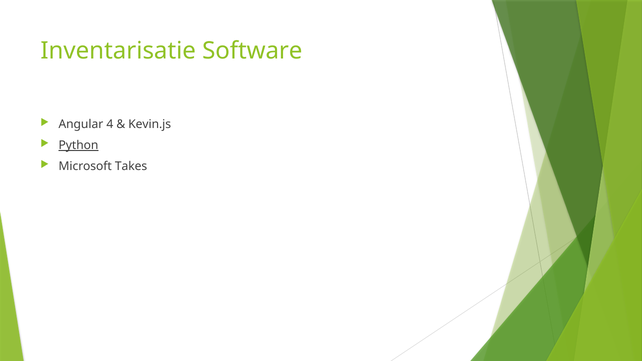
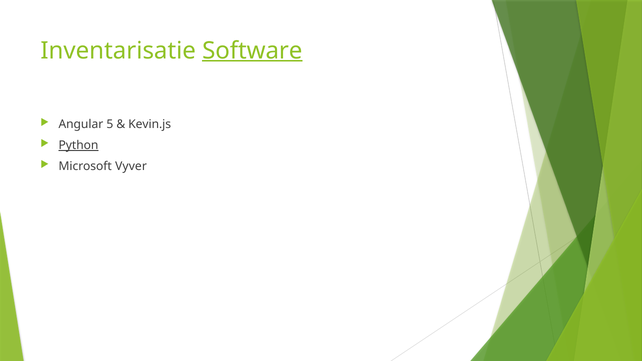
Software underline: none -> present
4: 4 -> 5
Takes: Takes -> Vyver
